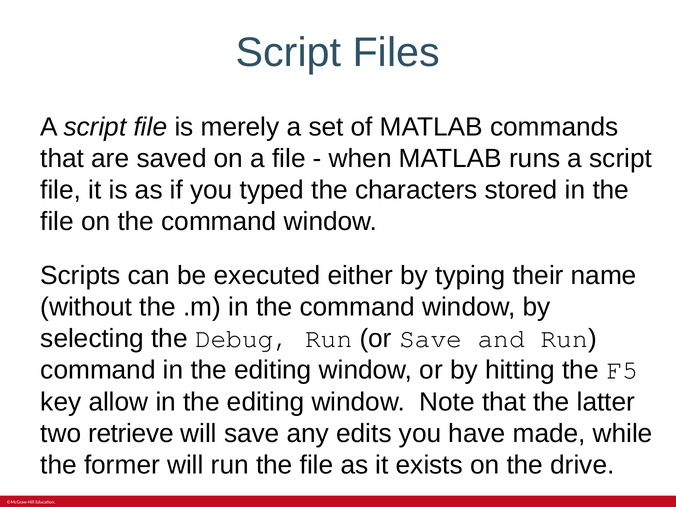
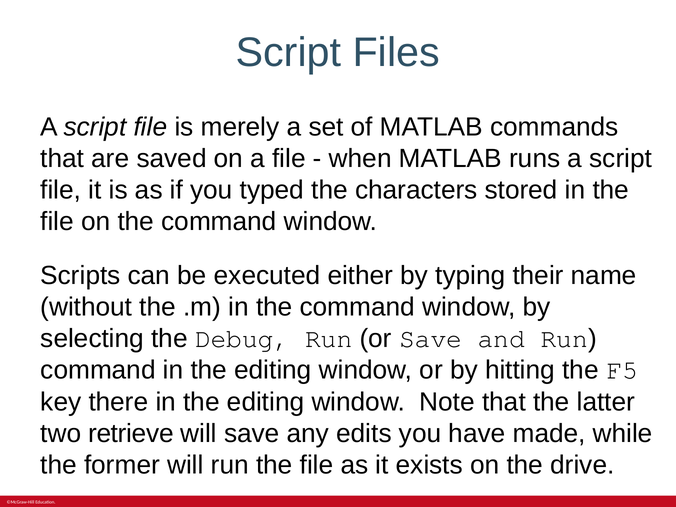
allow: allow -> there
